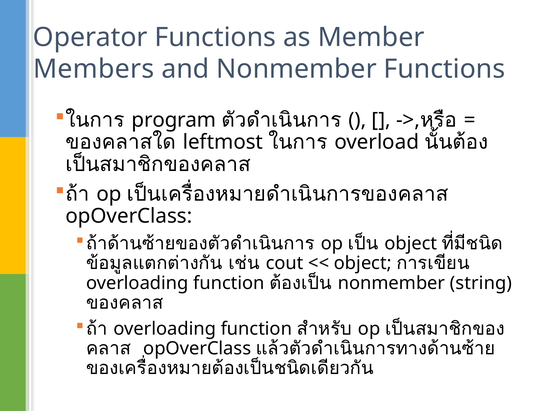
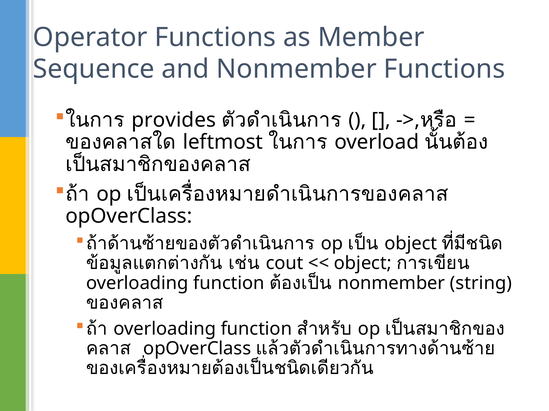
Members: Members -> Sequence
program: program -> provides
